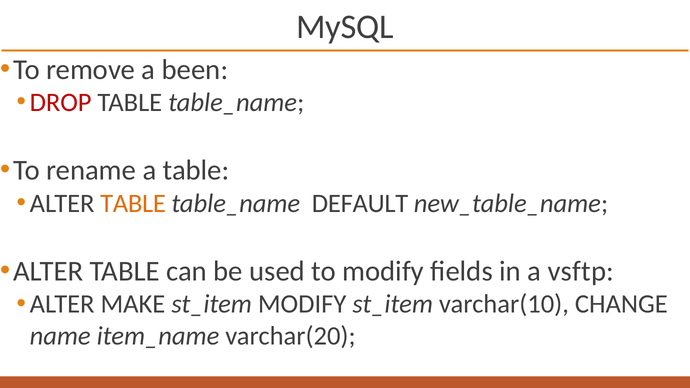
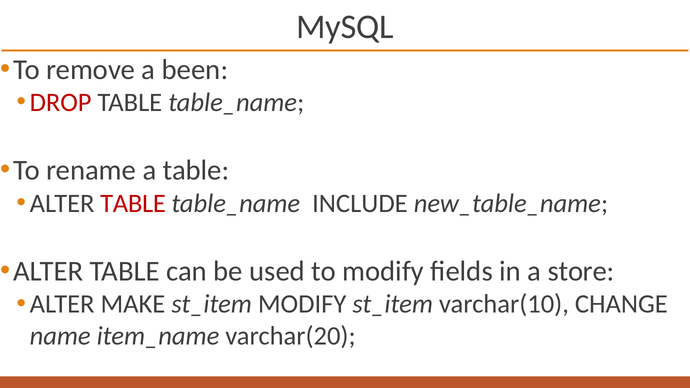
TABLE at (133, 203) colour: orange -> red
DEFAULT: DEFAULT -> INCLUDE
vsftp: vsftp -> store
